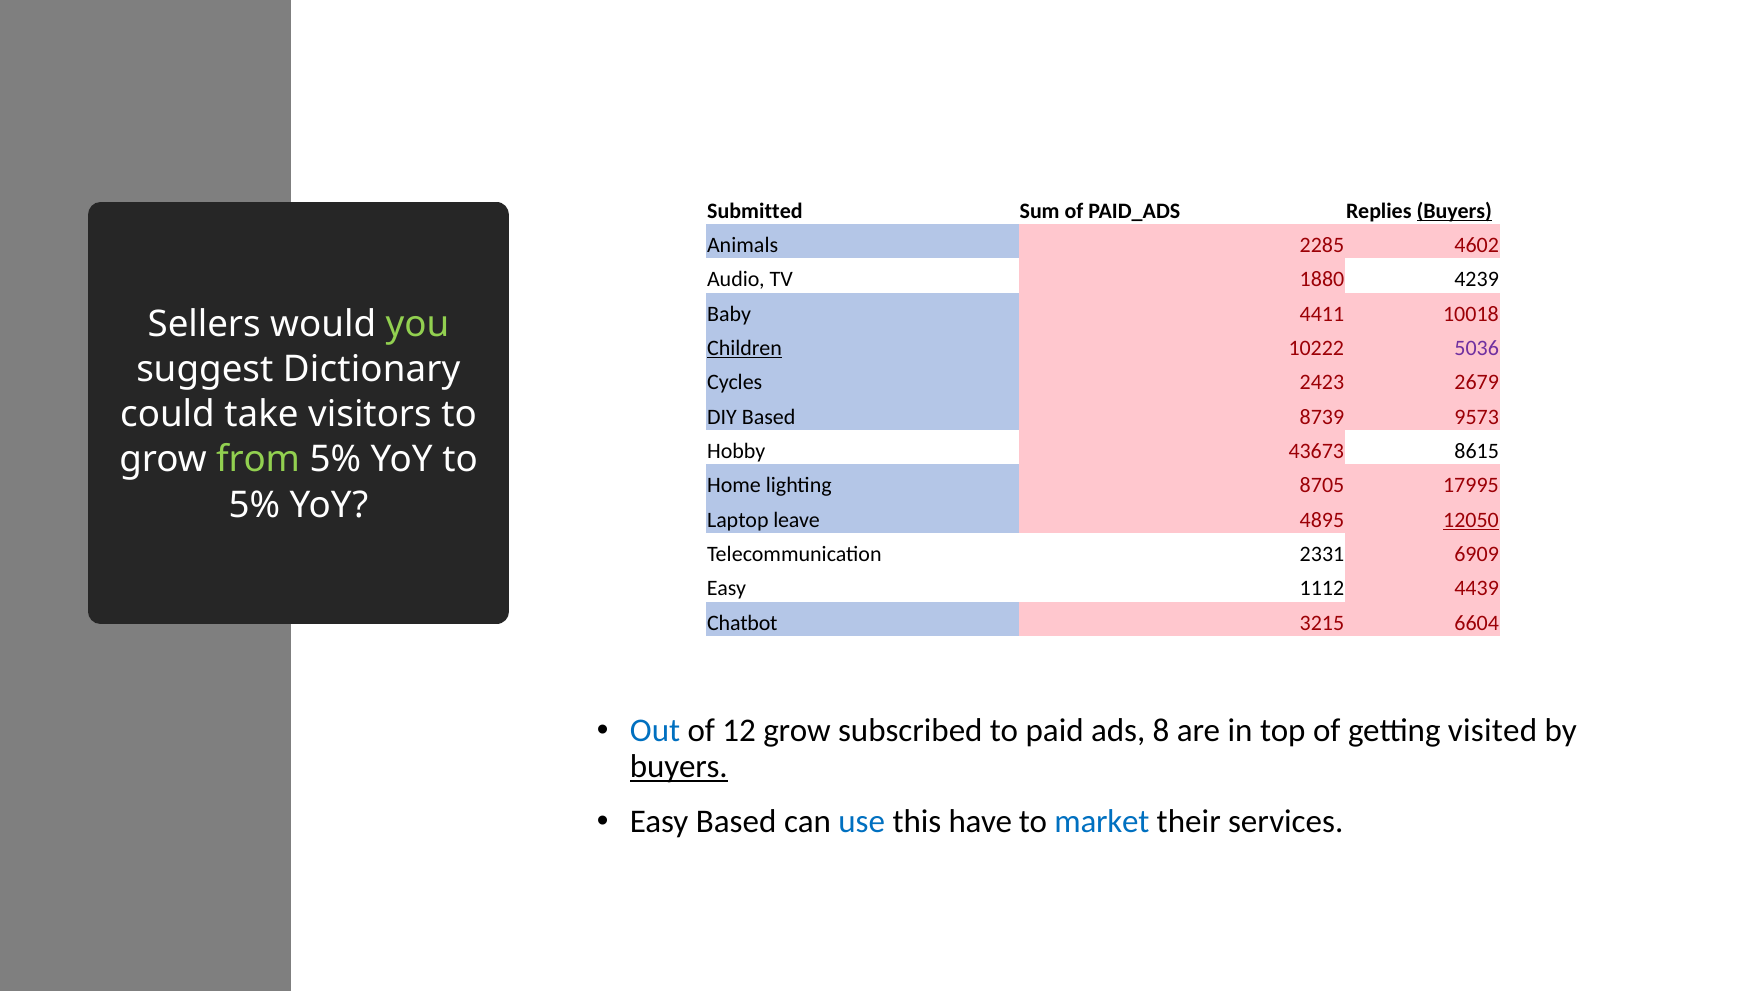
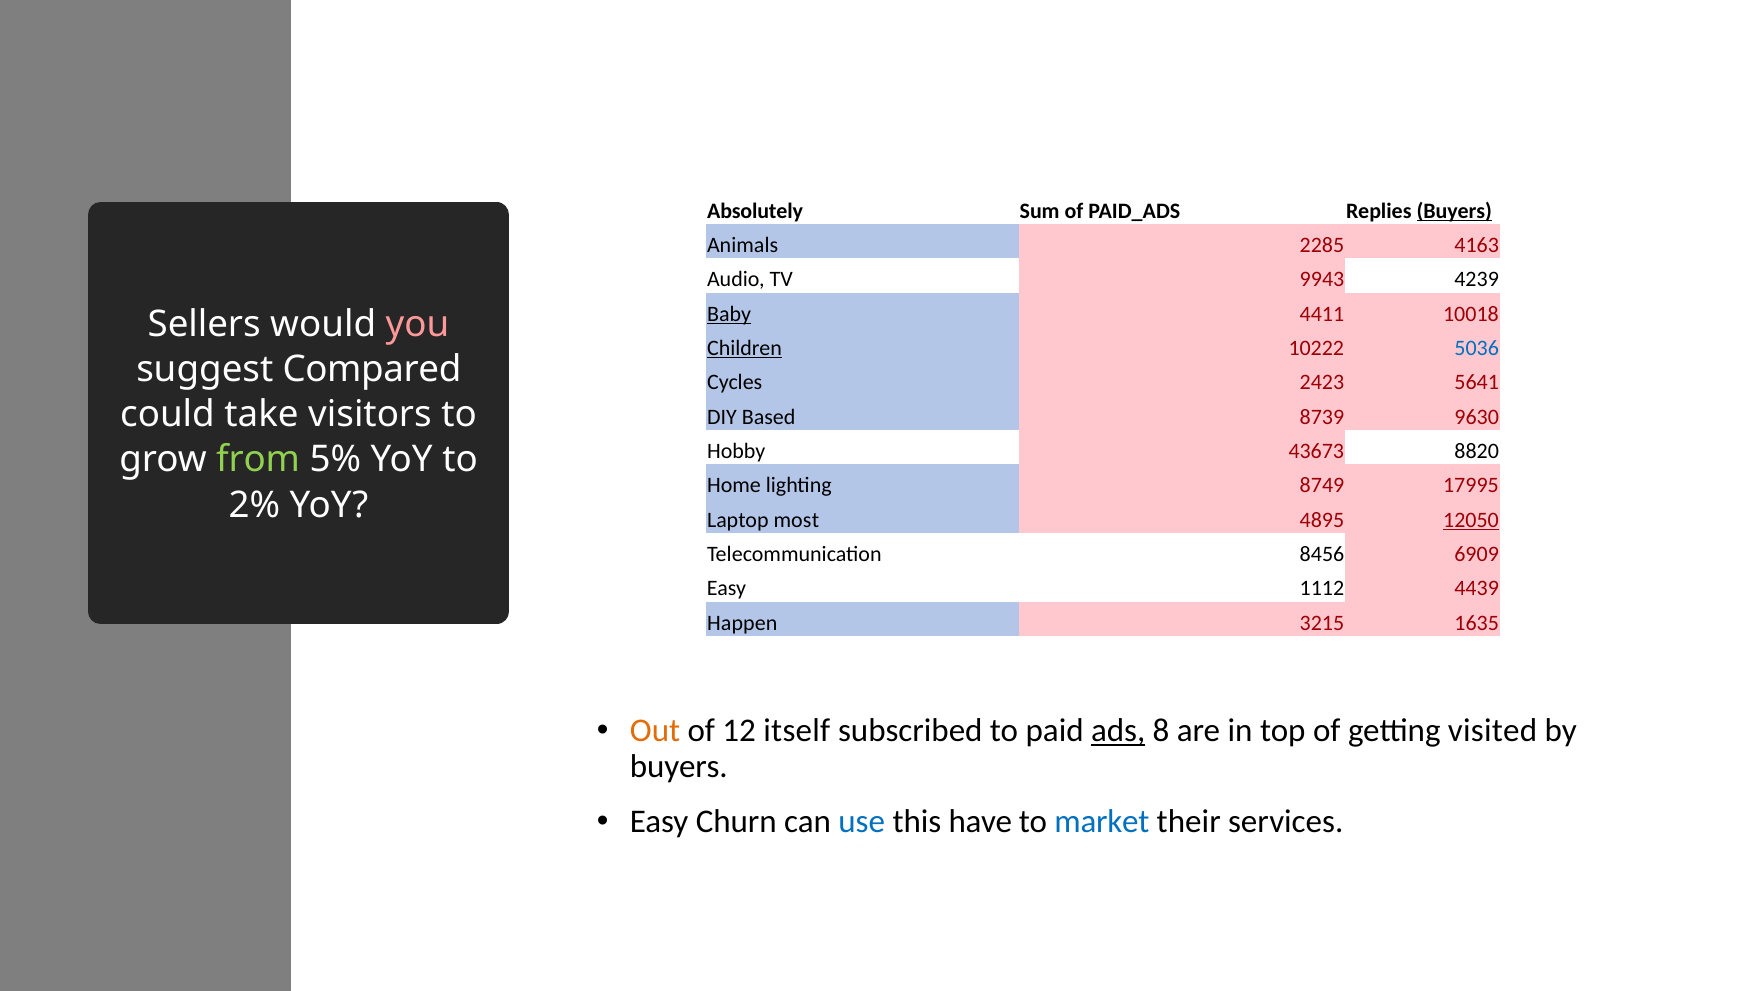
Submitted: Submitted -> Absolutely
4602: 4602 -> 4163
1880: 1880 -> 9943
Baby underline: none -> present
you colour: light green -> pink
5036 colour: purple -> blue
Dictionary: Dictionary -> Compared
2679: 2679 -> 5641
9573: 9573 -> 9630
8615: 8615 -> 8820
8705: 8705 -> 8749
5% at (254, 505): 5% -> 2%
leave: leave -> most
2331: 2331 -> 8456
Chatbot: Chatbot -> Happen
6604: 6604 -> 1635
Out colour: blue -> orange
12 grow: grow -> itself
ads underline: none -> present
buyers at (679, 767) underline: present -> none
Easy Based: Based -> Churn
